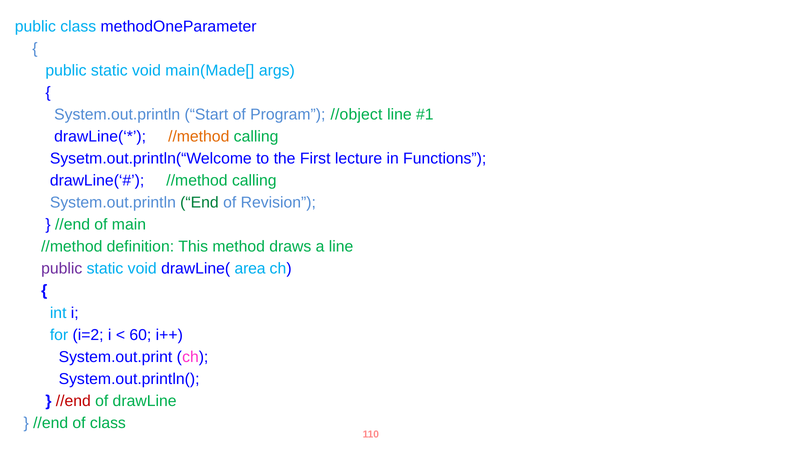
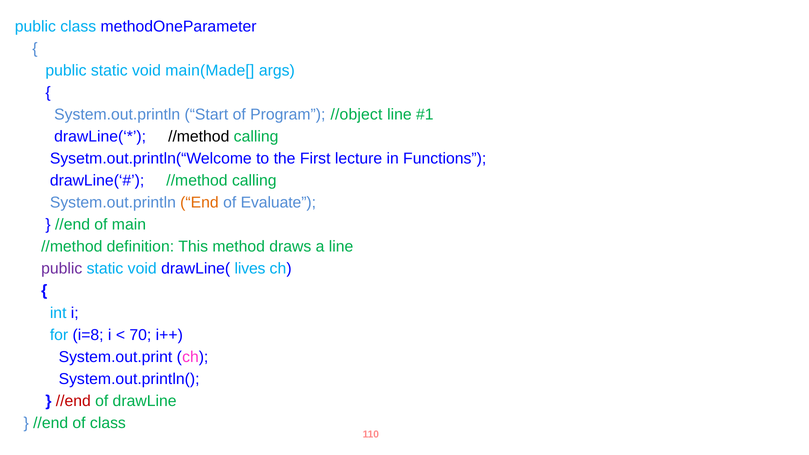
//method at (199, 137) colour: orange -> black
End colour: green -> orange
Revision: Revision -> Evaluate
area: area -> lives
i=2: i=2 -> i=8
60: 60 -> 70
